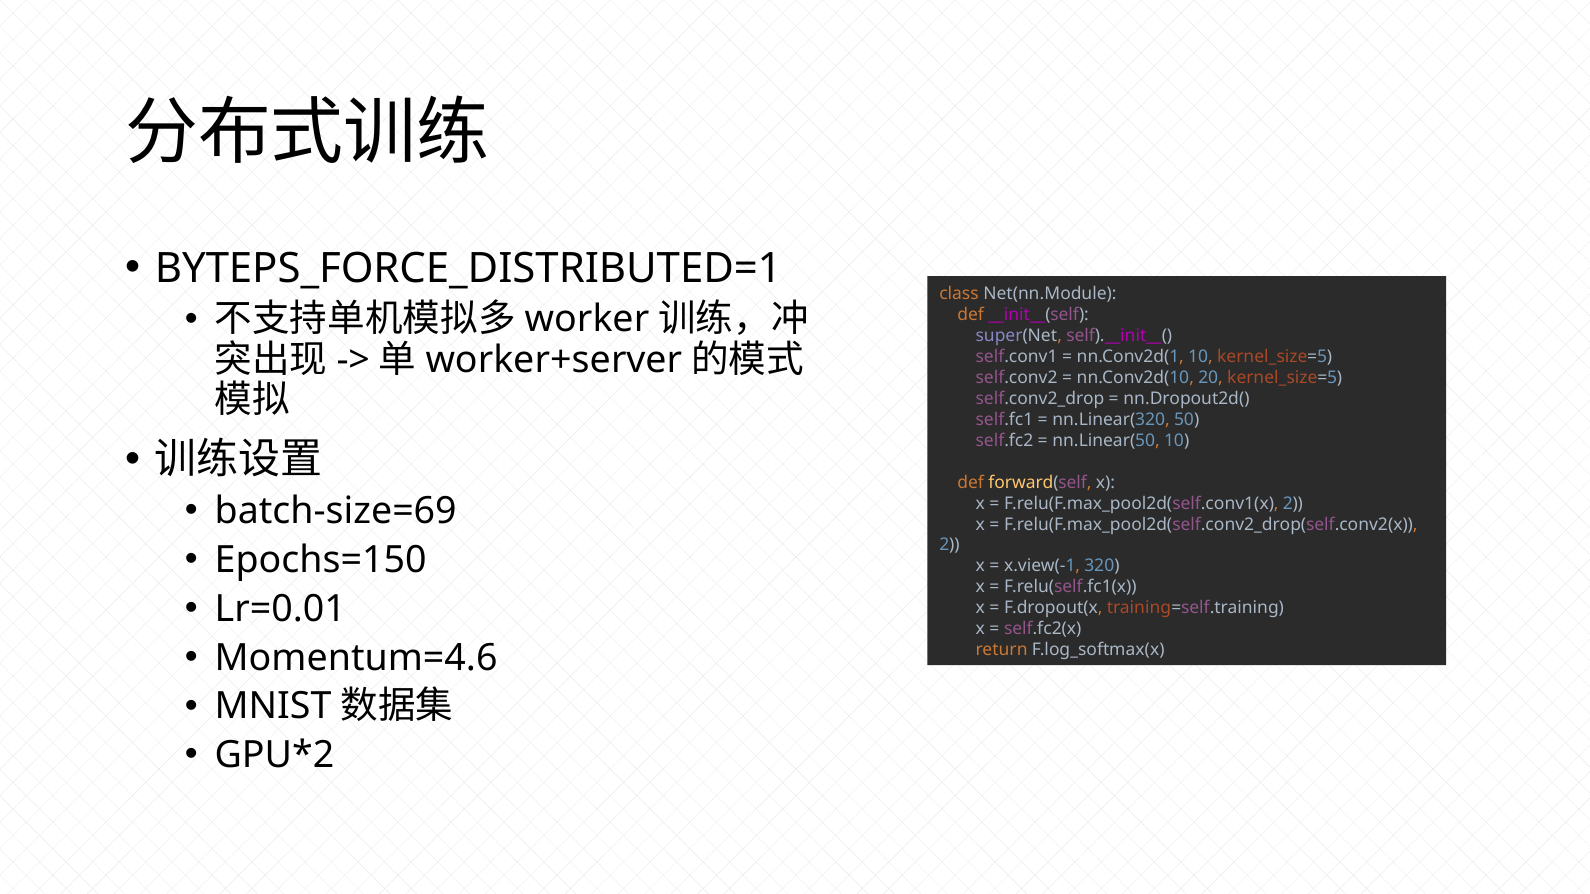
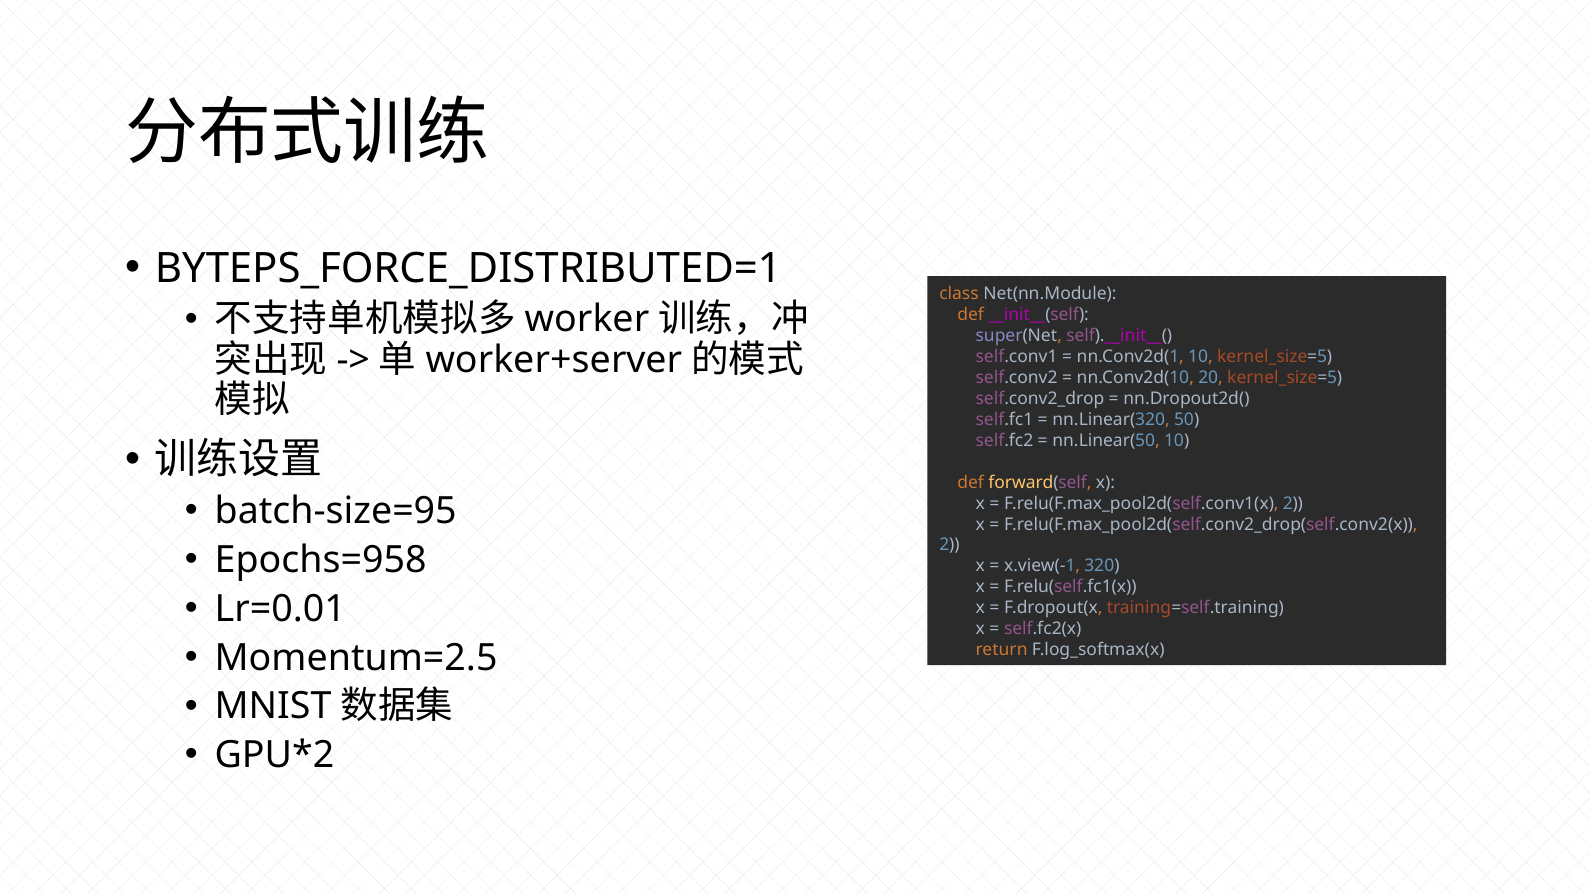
batch-size=69: batch-size=69 -> batch-size=95
Epochs=150: Epochs=150 -> Epochs=958
Momentum=4.6: Momentum=4.6 -> Momentum=2.5
